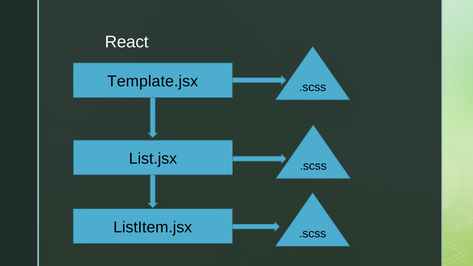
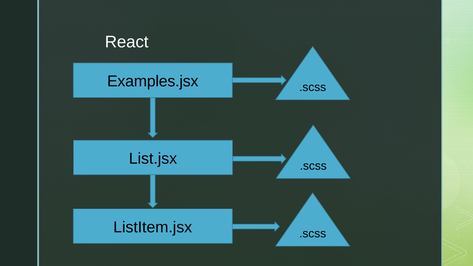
Template.jsx: Template.jsx -> Examples.jsx
